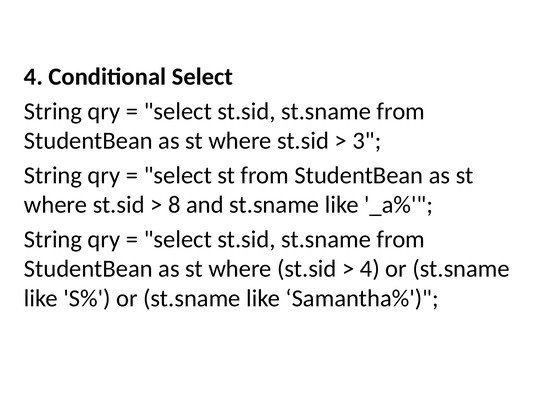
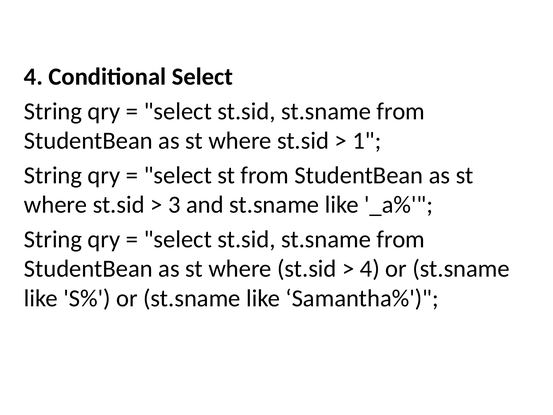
3: 3 -> 1
8: 8 -> 3
